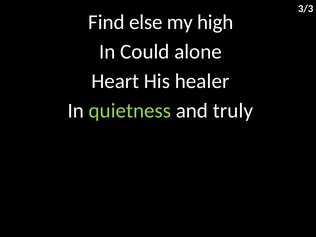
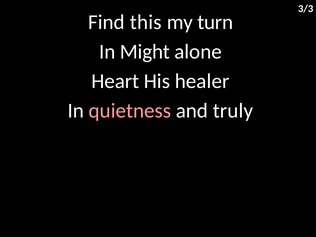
else: else -> this
high: high -> turn
Could: Could -> Might
quietness colour: light green -> pink
